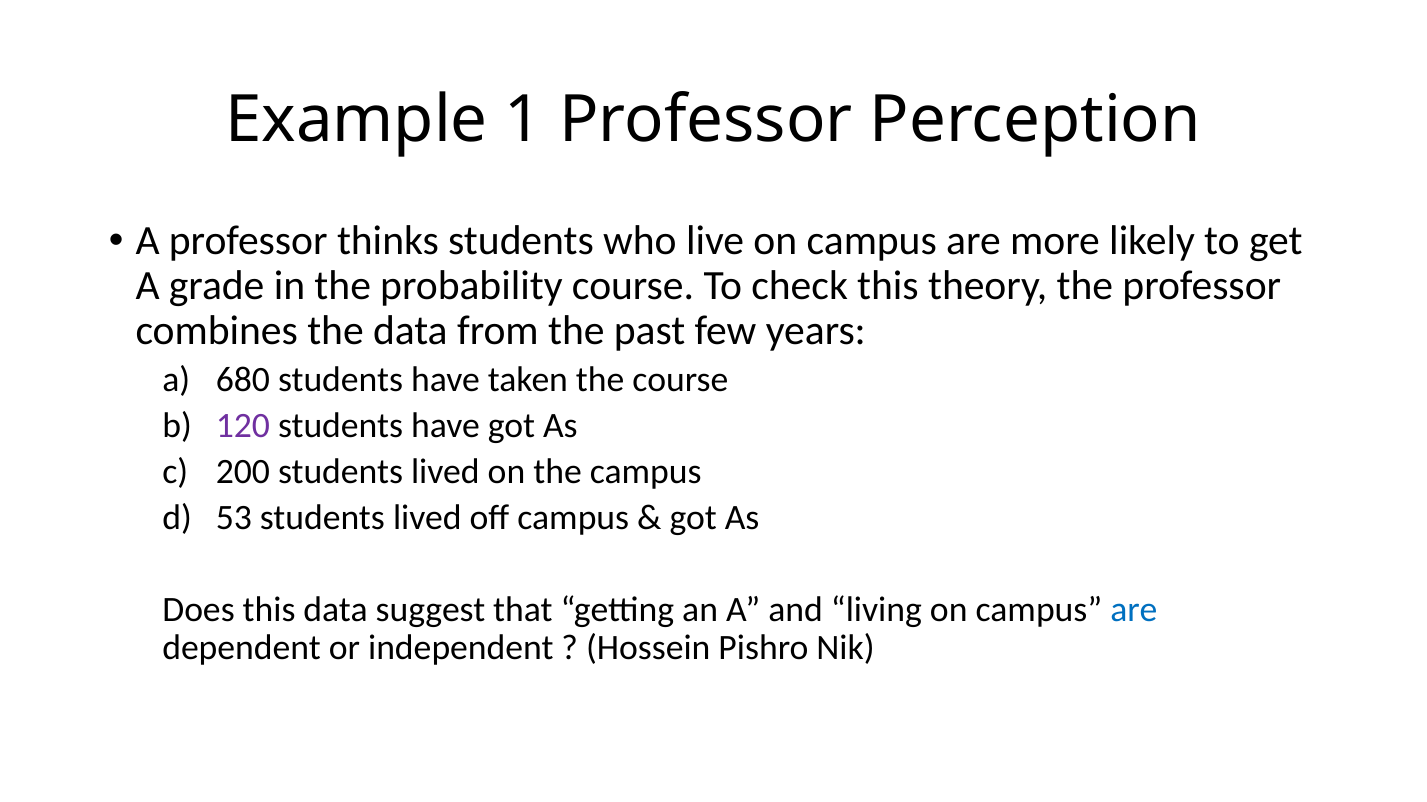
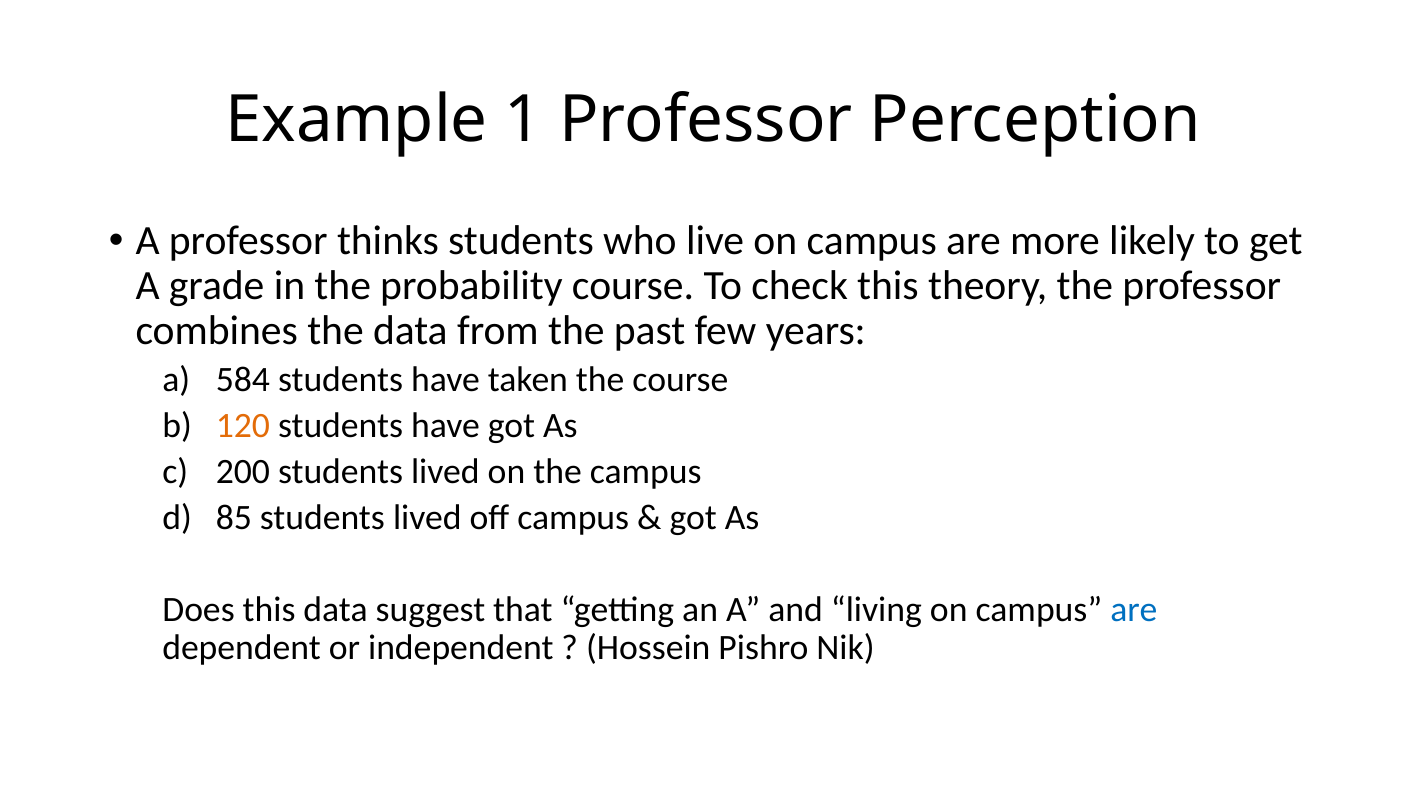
680: 680 -> 584
120 colour: purple -> orange
53: 53 -> 85
